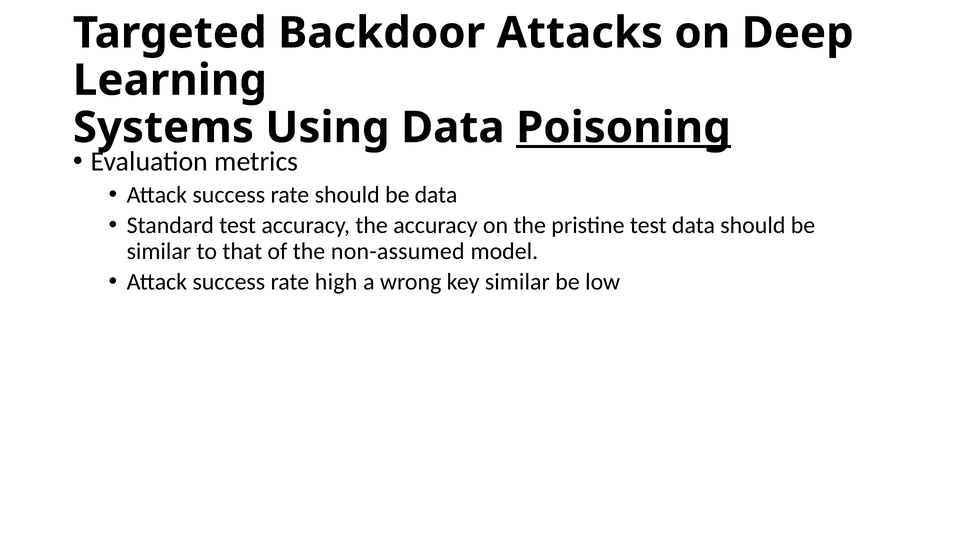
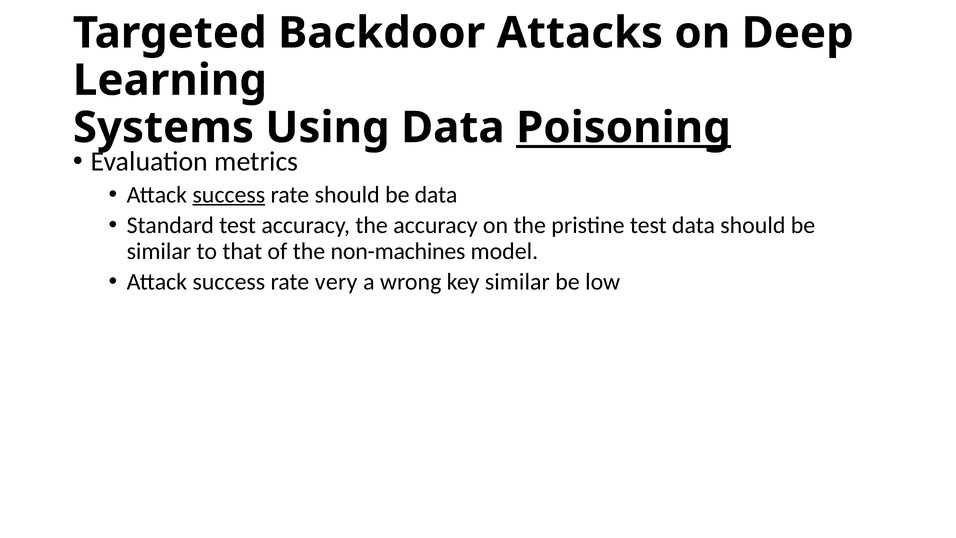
success at (229, 195) underline: none -> present
non-assumed: non-assumed -> non-machines
high: high -> very
